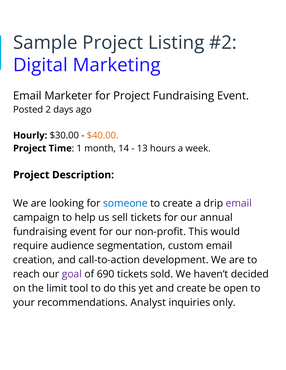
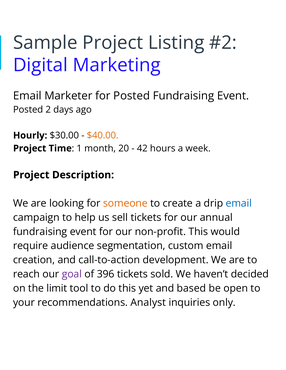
for Project: Project -> Posted
14: 14 -> 20
13: 13 -> 42
someone colour: blue -> orange
email at (239, 203) colour: purple -> blue
690: 690 -> 396
and create: create -> based
